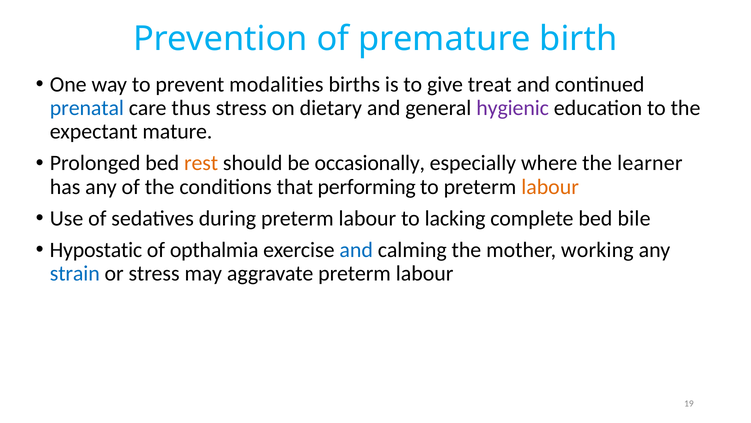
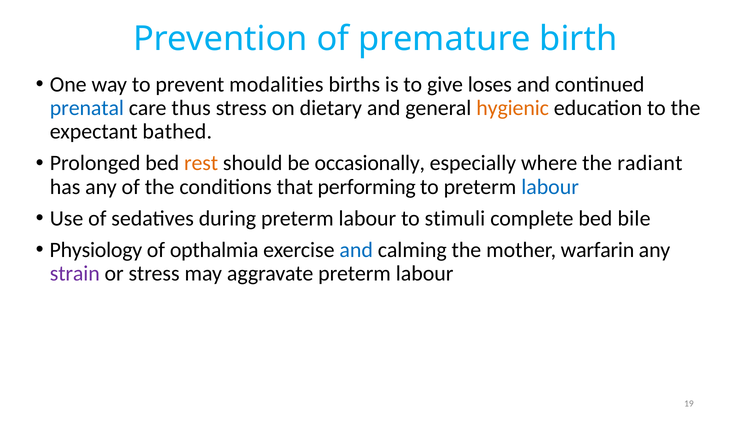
treat: treat -> loses
hygienic colour: purple -> orange
mature: mature -> bathed
learner: learner -> radiant
labour at (550, 187) colour: orange -> blue
lacking: lacking -> stimuli
Hypostatic: Hypostatic -> Physiology
working: working -> warfarin
strain colour: blue -> purple
